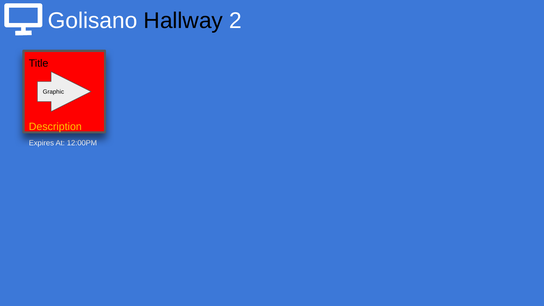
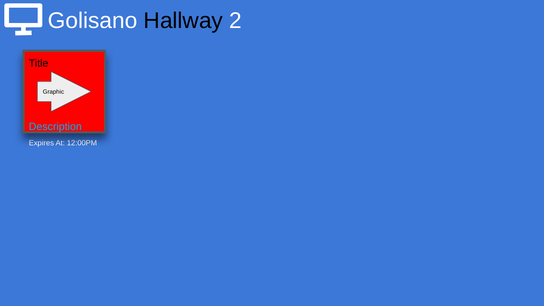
Description colour: yellow -> light blue
